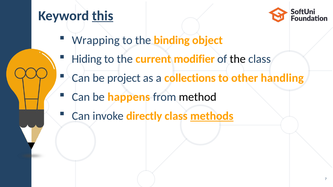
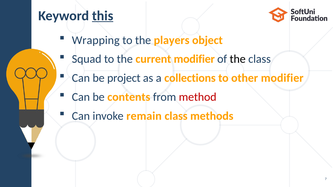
binding: binding -> players
Hiding: Hiding -> Squad
other handling: handling -> modifier
happens: happens -> contents
method colour: black -> red
directly: directly -> remain
methods underline: present -> none
